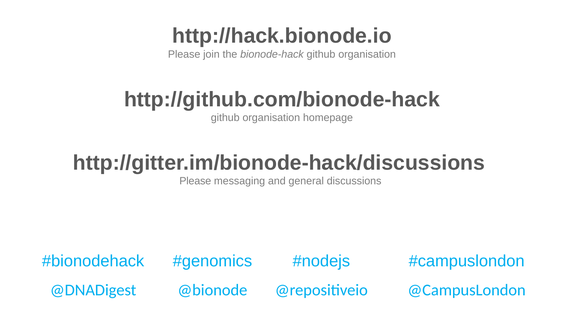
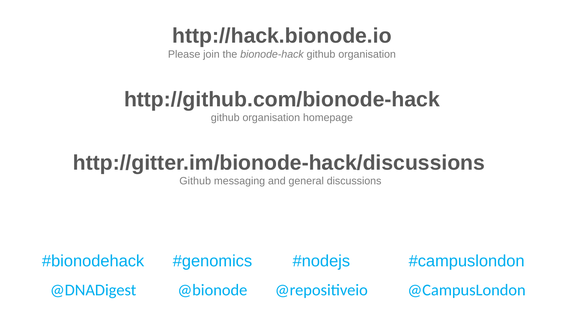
Please at (195, 181): Please -> Github
